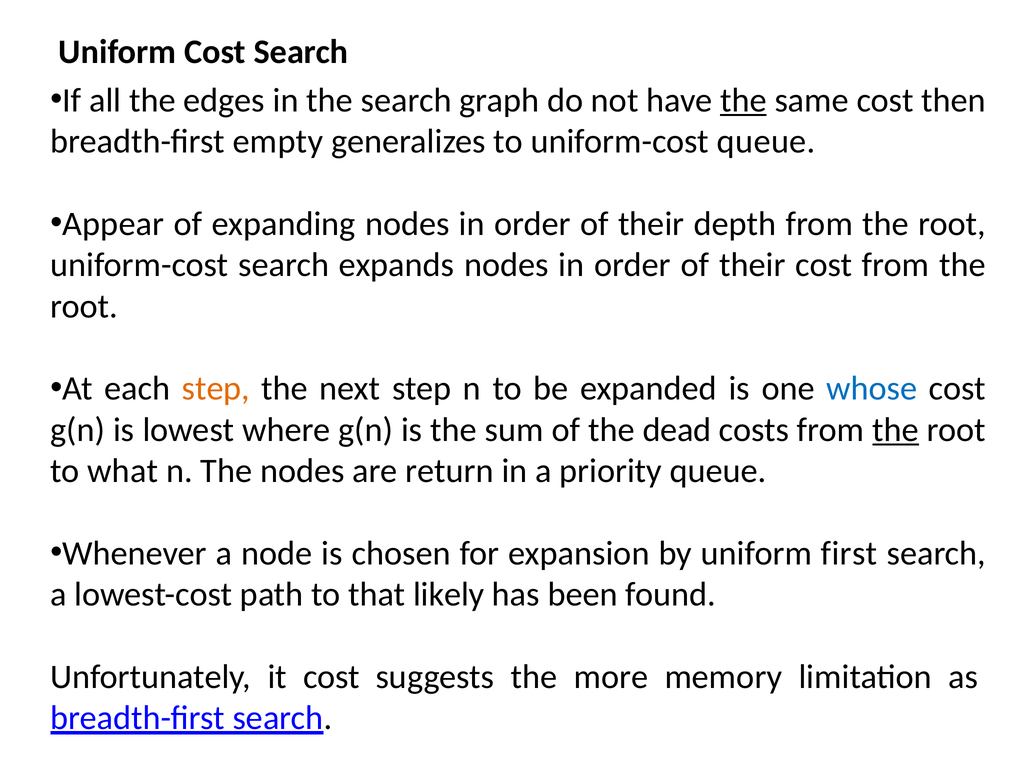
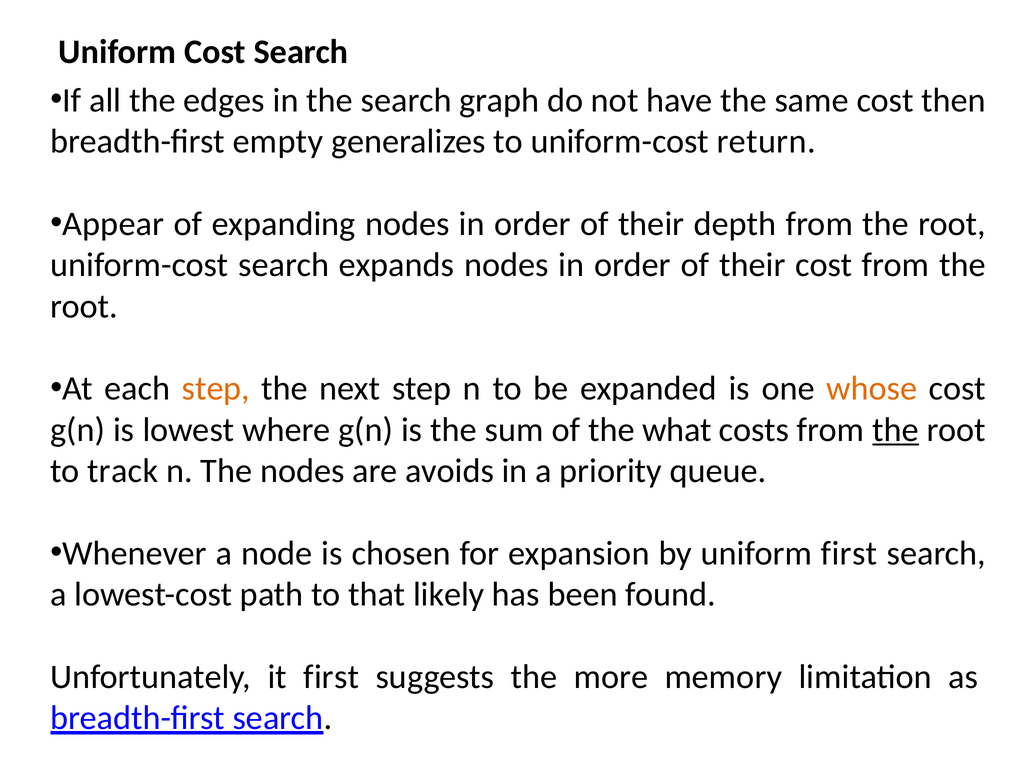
the at (743, 100) underline: present -> none
uniform-cost queue: queue -> return
whose colour: blue -> orange
dead: dead -> what
what: what -> track
return: return -> avoids
it cost: cost -> first
